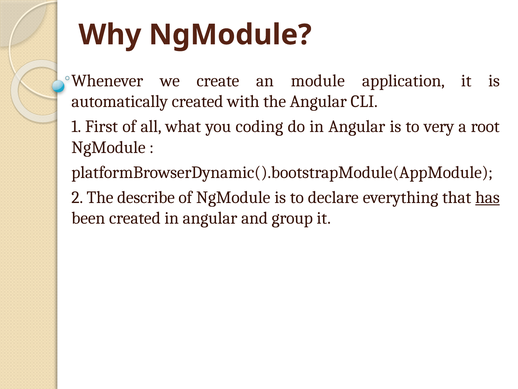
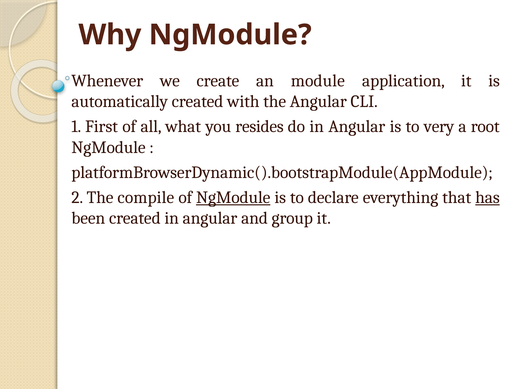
coding: coding -> resides
describe: describe -> compile
NgModule at (233, 197) underline: none -> present
